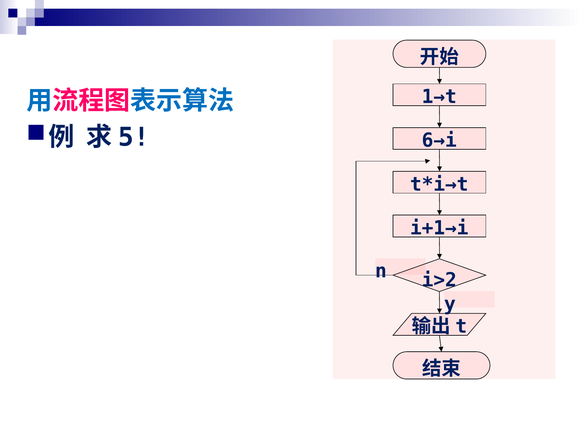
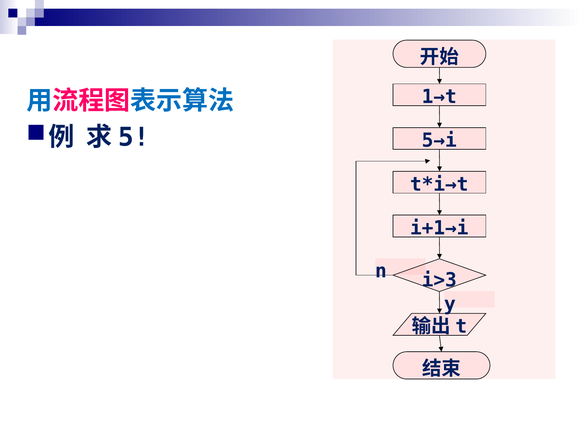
6→i: 6→i -> 5→i
i>2: i>2 -> i>3
